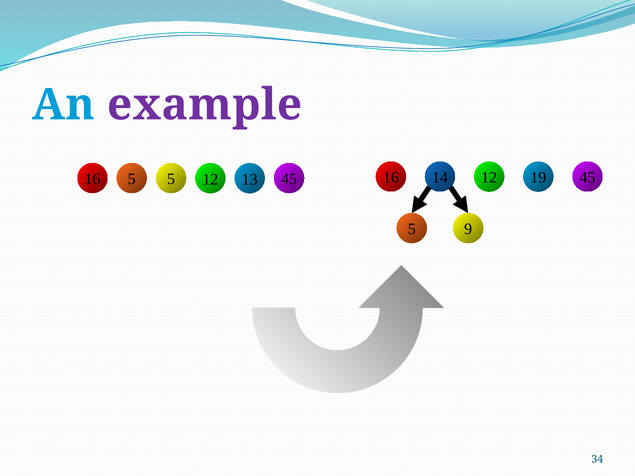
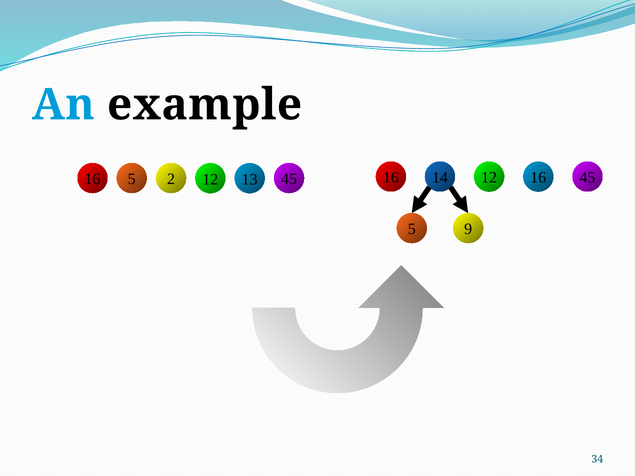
example colour: purple -> black
19 at (538, 178): 19 -> 16
5 5: 5 -> 2
